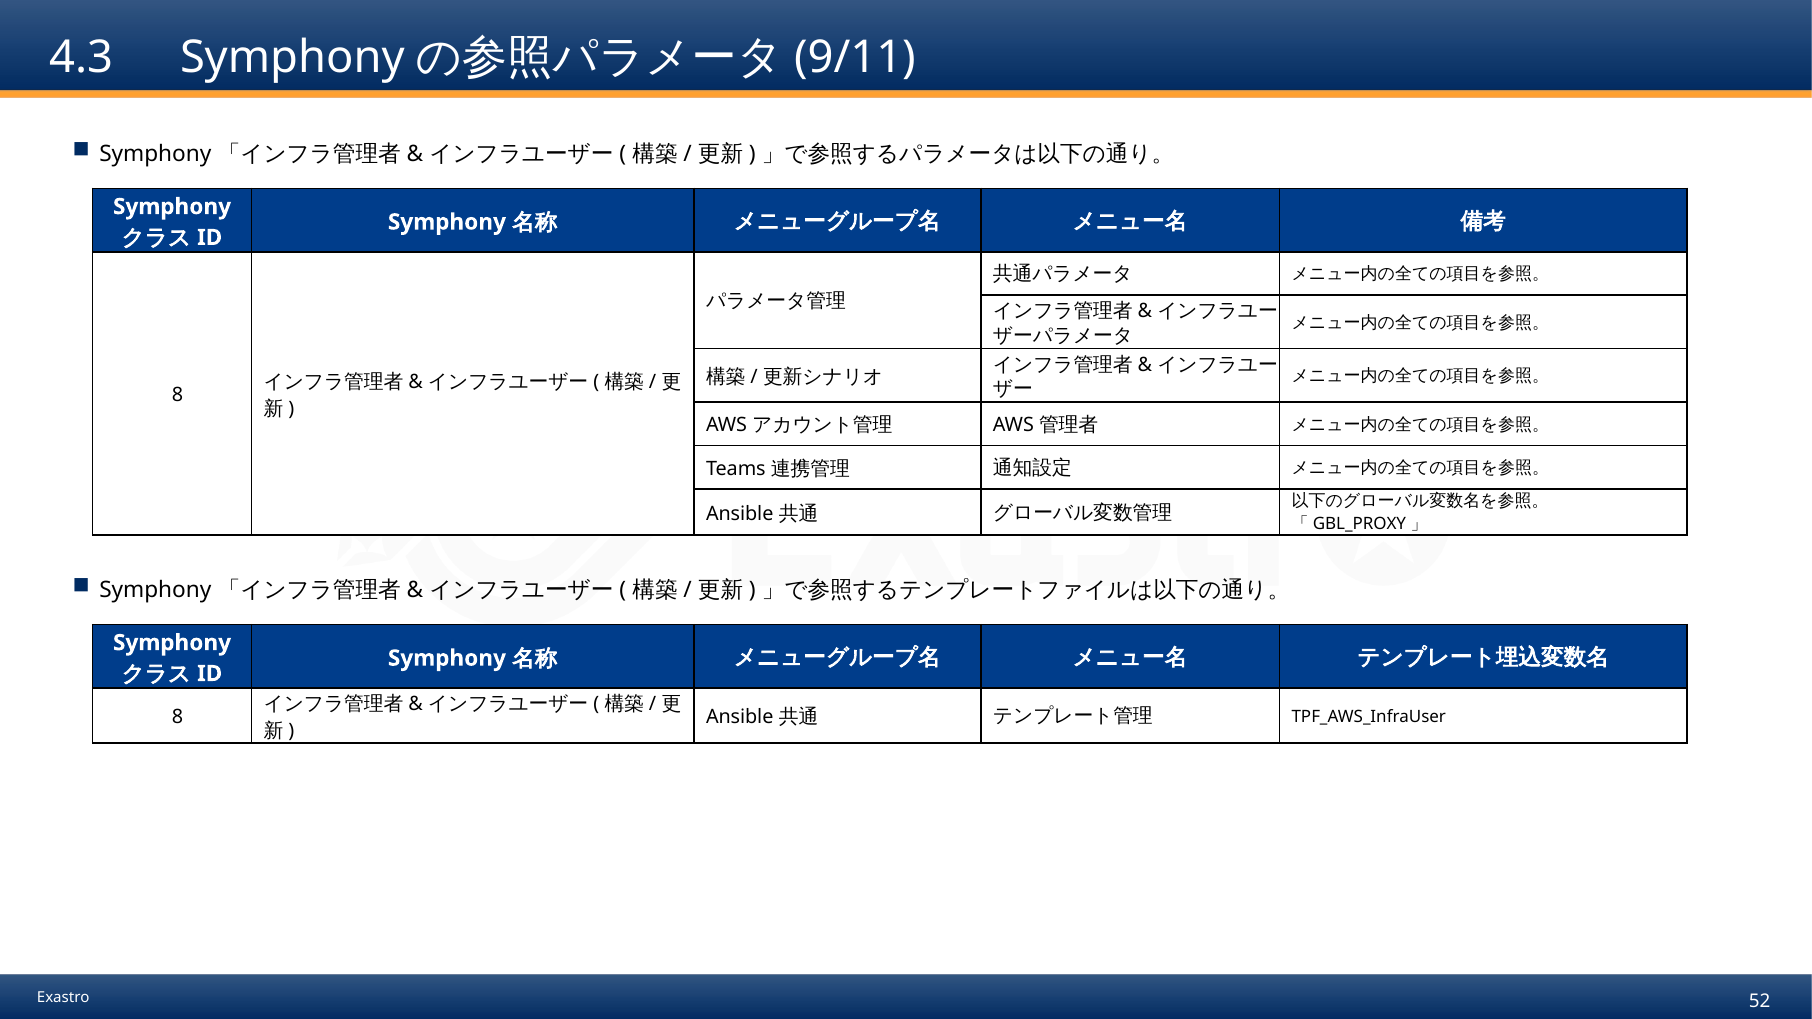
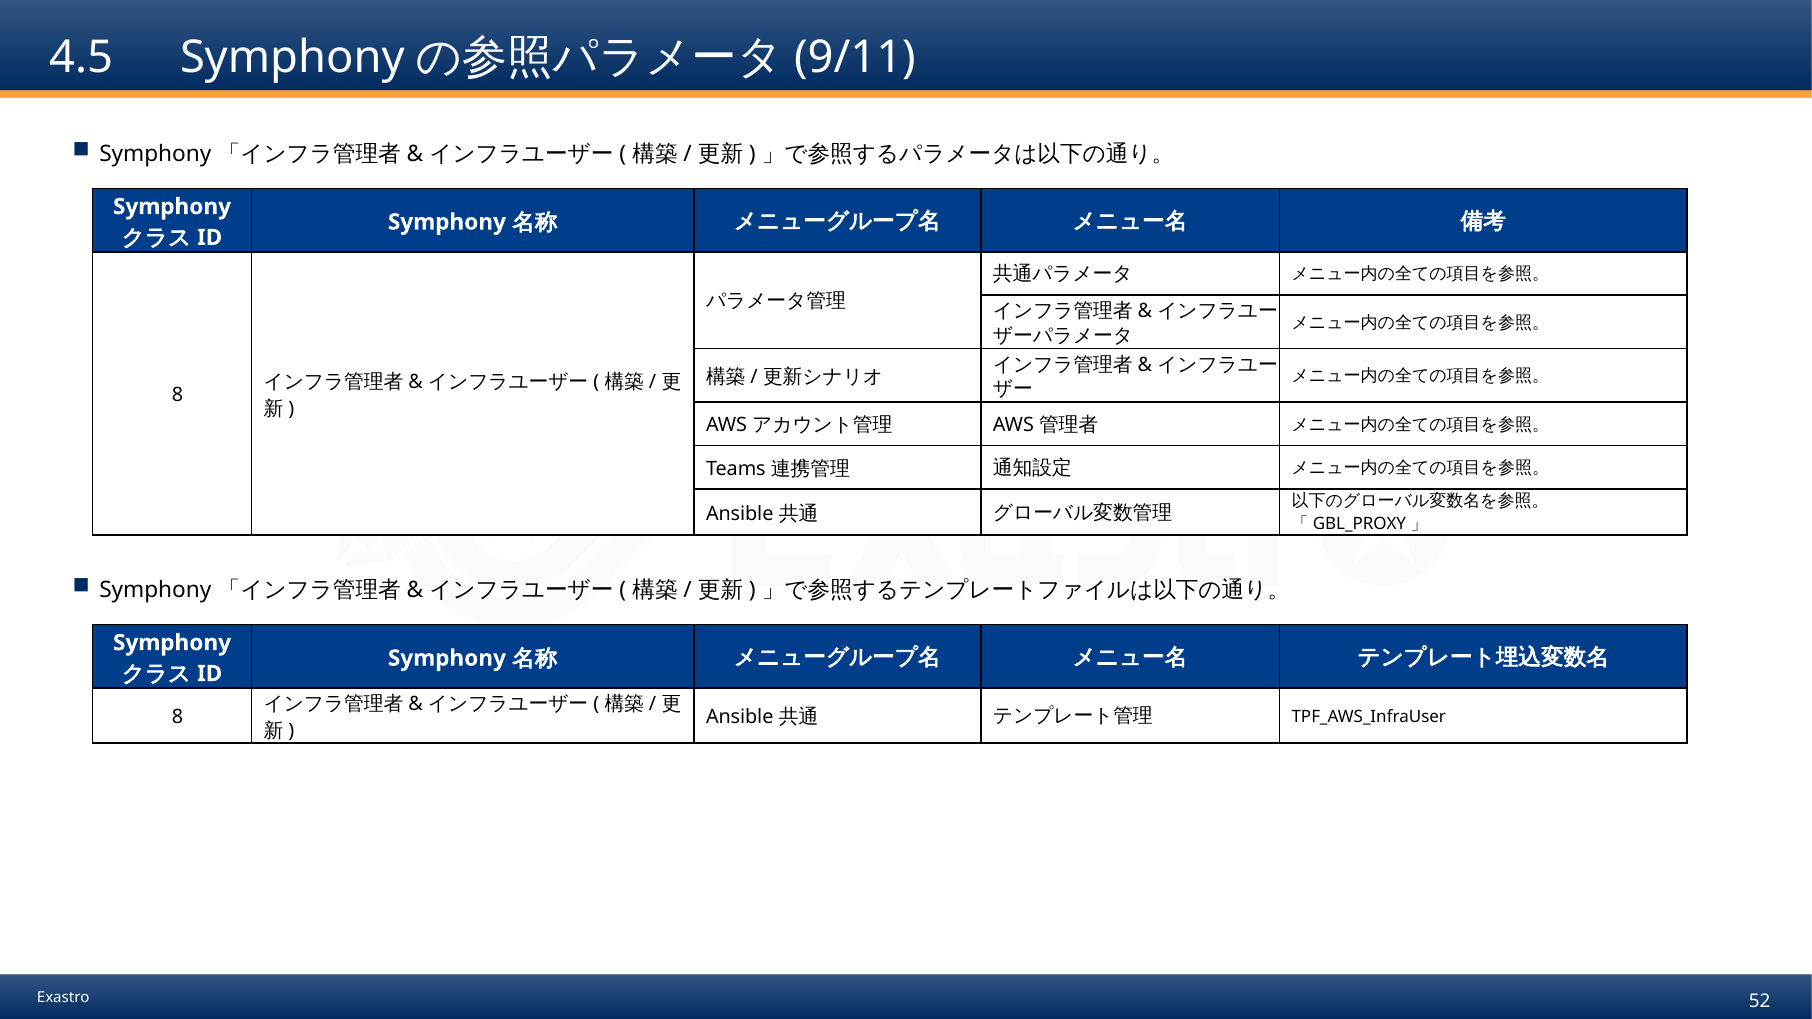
4.3: 4.3 -> 4.5
